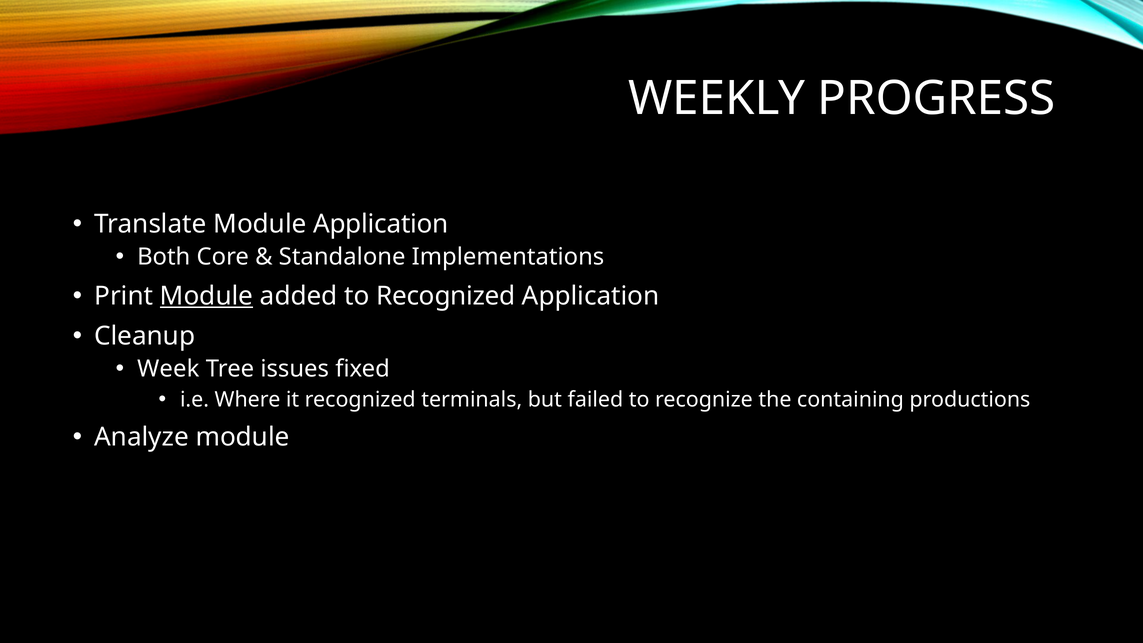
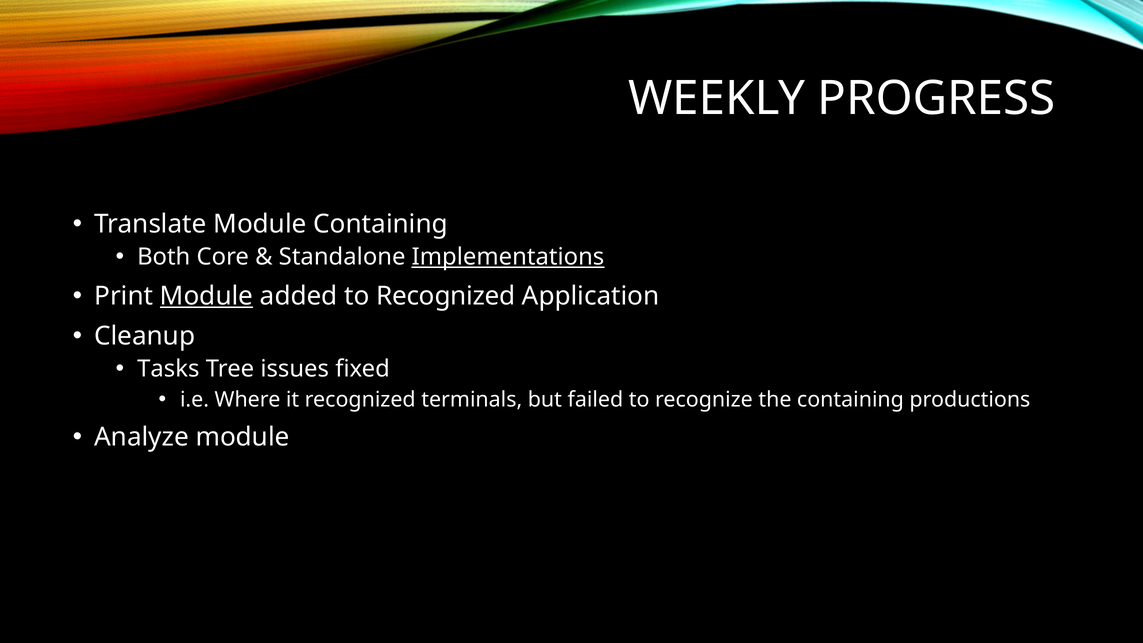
Module Application: Application -> Containing
Implementations underline: none -> present
Week: Week -> Tasks
